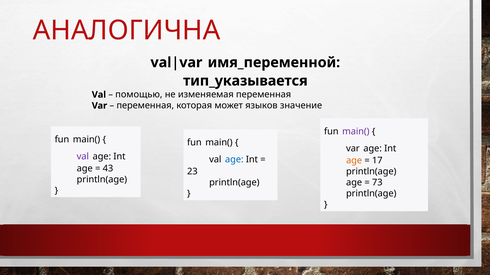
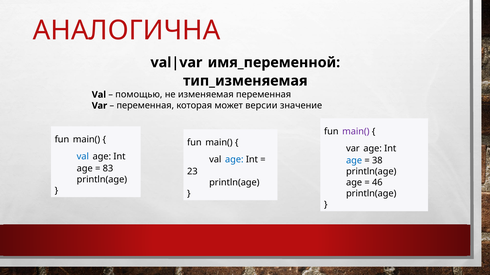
тип_указывается: тип_указывается -> тип_изменяемая
языков: языков -> версии
val at (83, 157) colour: purple -> blue
age at (354, 161) colour: orange -> blue
17: 17 -> 38
43: 43 -> 83
73: 73 -> 46
